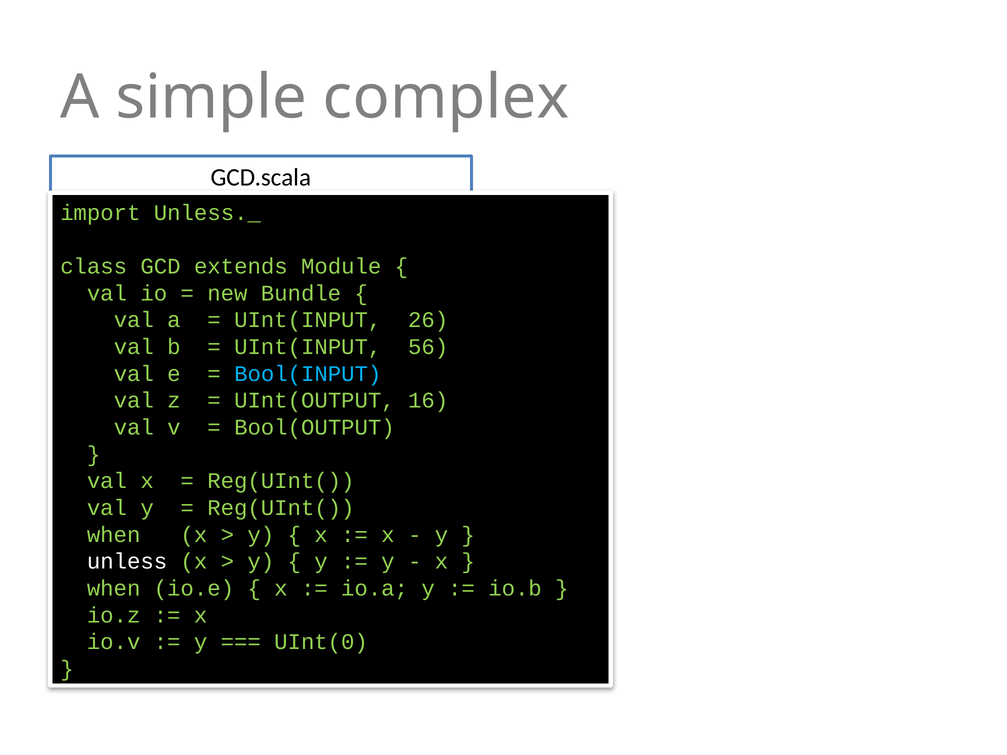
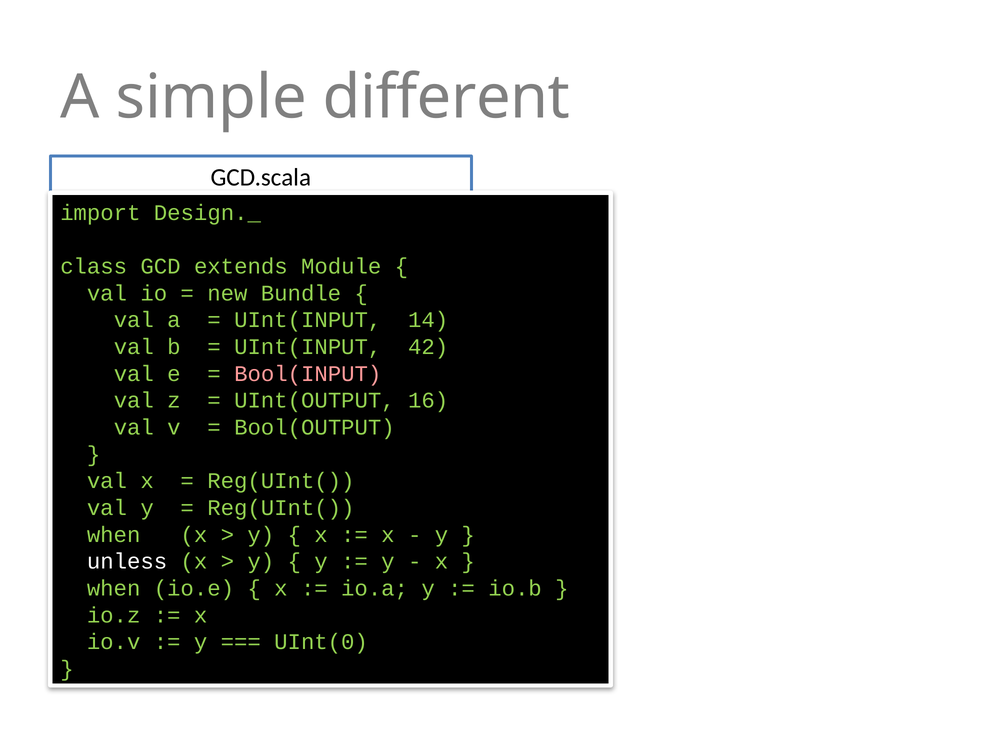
complex: complex -> different
Unless._: Unless._ -> Design._
26: 26 -> 14
56: 56 -> 42
Bool(INPUT colour: light blue -> pink
